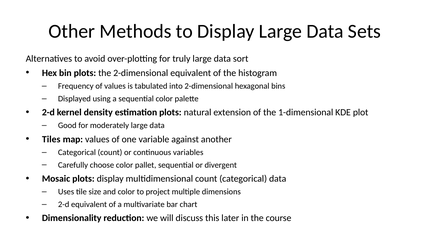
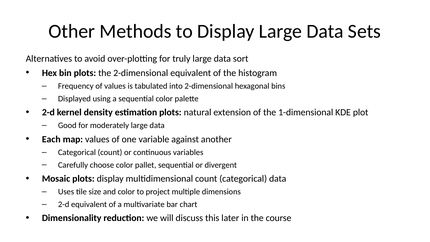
Tiles: Tiles -> Each
